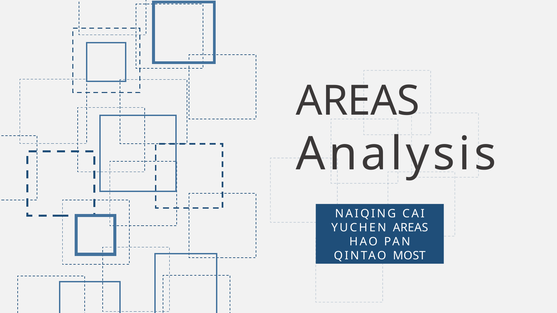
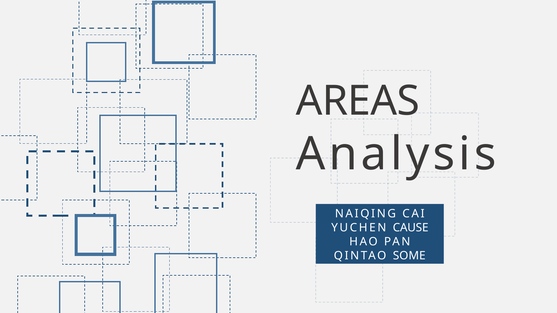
YUCHEN AREAS: AREAS -> CAUSE
MOST: MOST -> SOME
